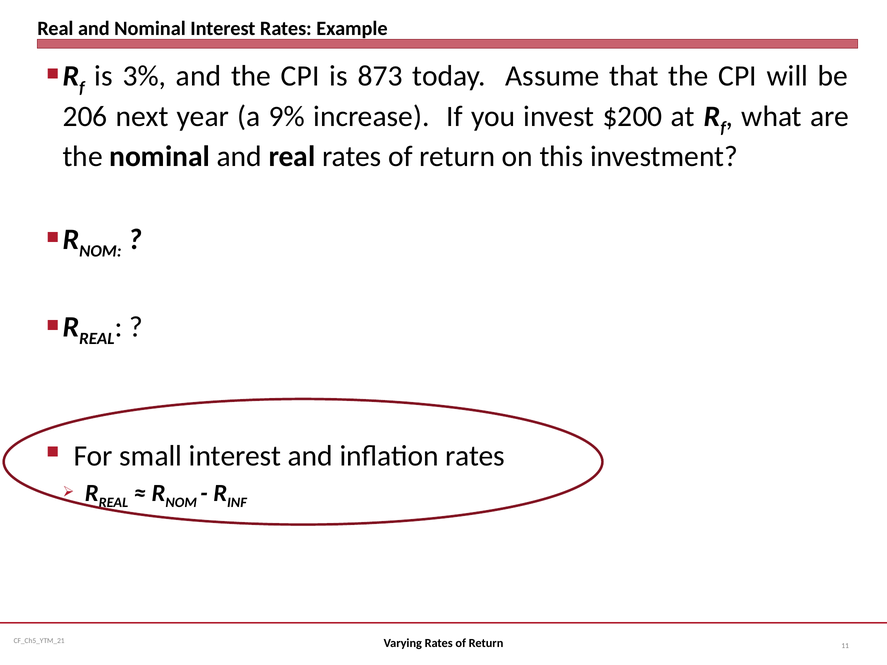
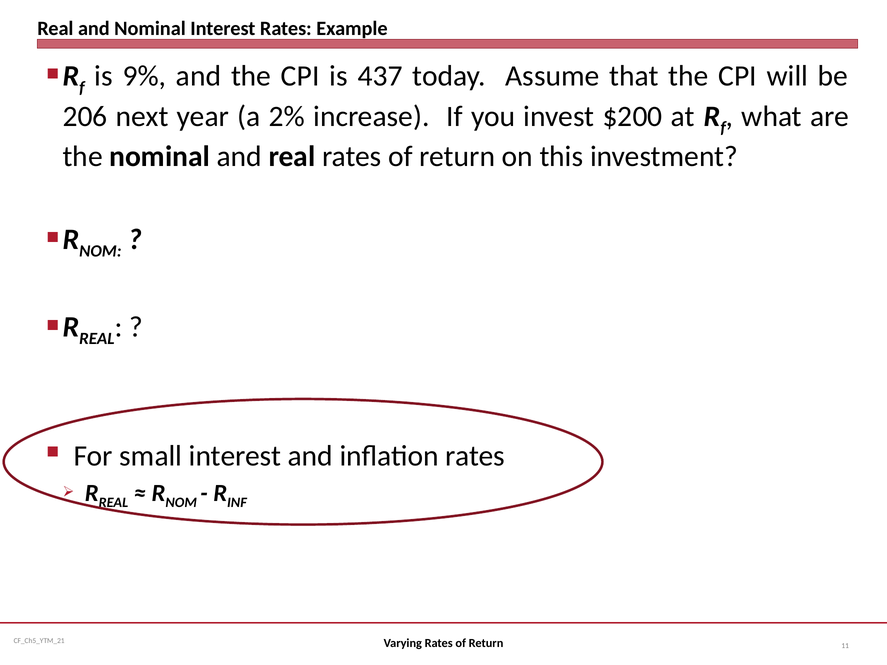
3%: 3% -> 9%
873: 873 -> 437
9%: 9% -> 2%
